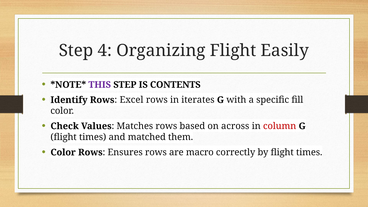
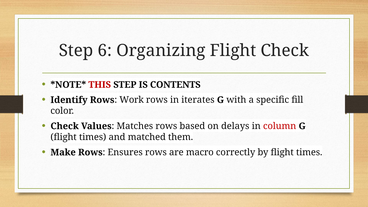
4: 4 -> 6
Flight Easily: Easily -> Check
THIS colour: purple -> red
Excel: Excel -> Work
across: across -> delays
Color at (63, 152): Color -> Make
